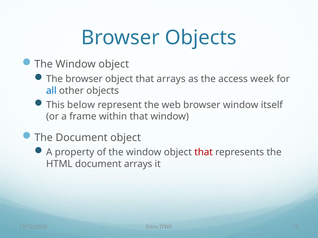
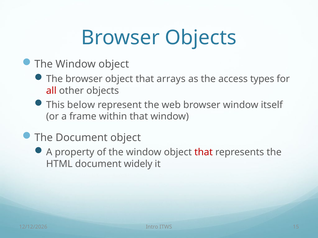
week: week -> types
all colour: blue -> red
document arrays: arrays -> widely
